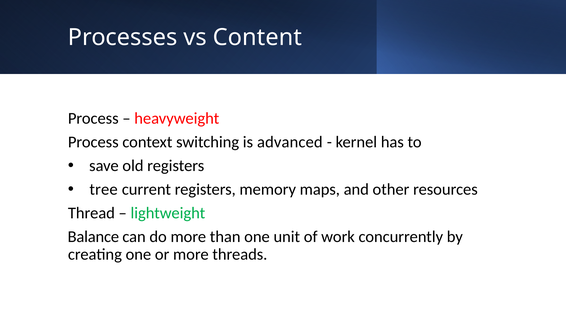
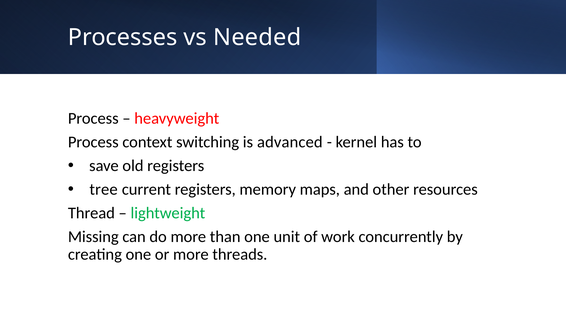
Content: Content -> Needed
Balance: Balance -> Missing
